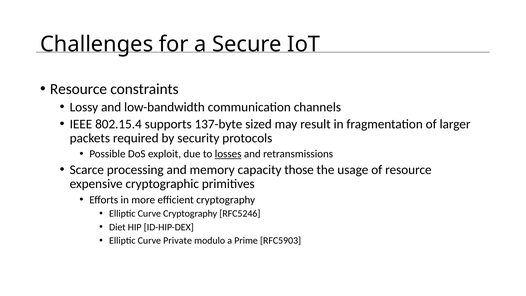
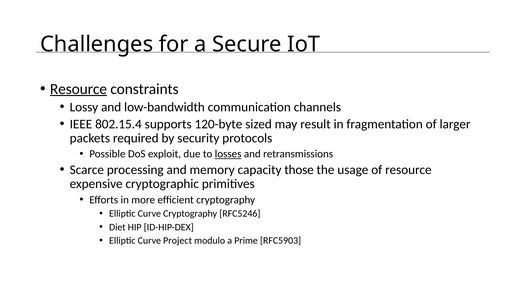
Resource at (78, 89) underline: none -> present
137-byte: 137-byte -> 120-byte
Private: Private -> Project
